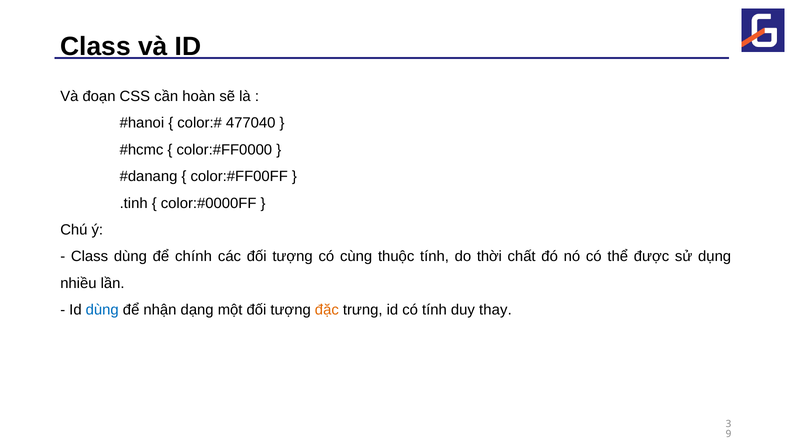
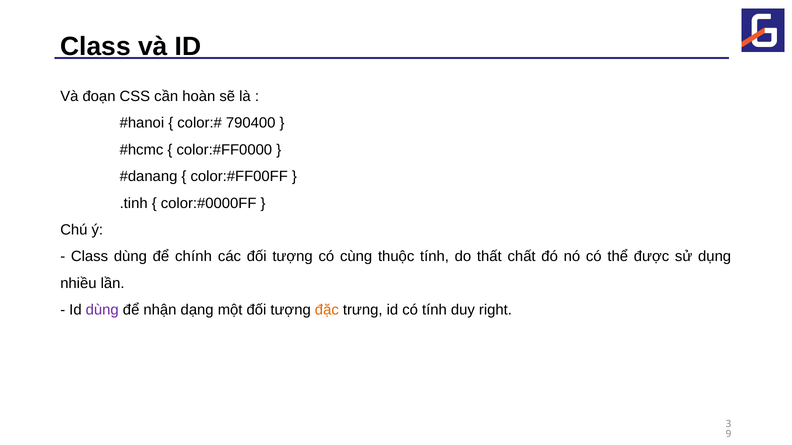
477040: 477040 -> 790400
thời: thời -> thất
dùng at (102, 310) colour: blue -> purple
thay: thay -> right
